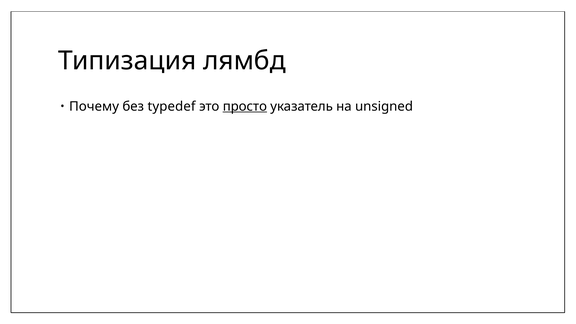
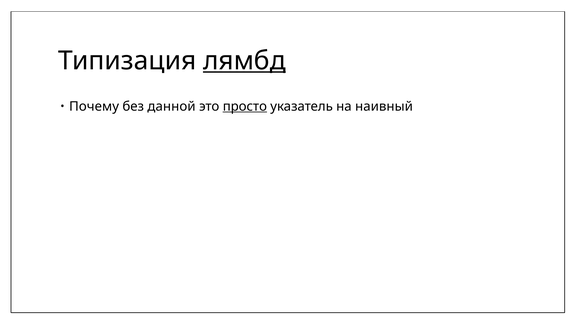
лямбд underline: none -> present
typedef: typedef -> данной
unsigned: unsigned -> наивный
